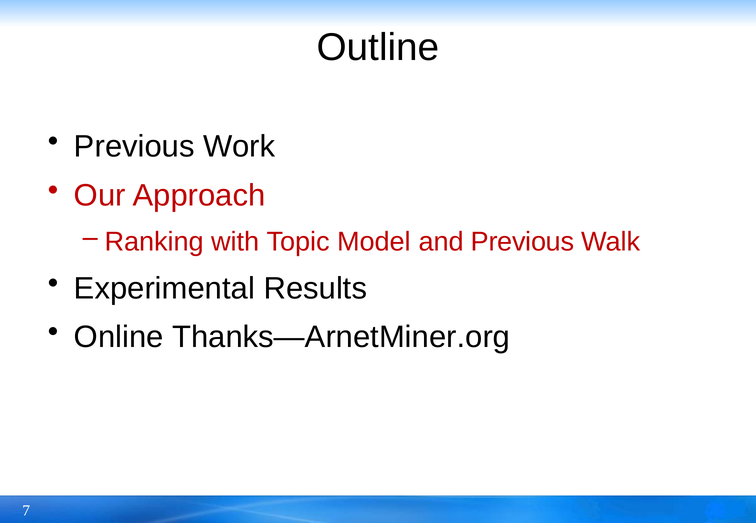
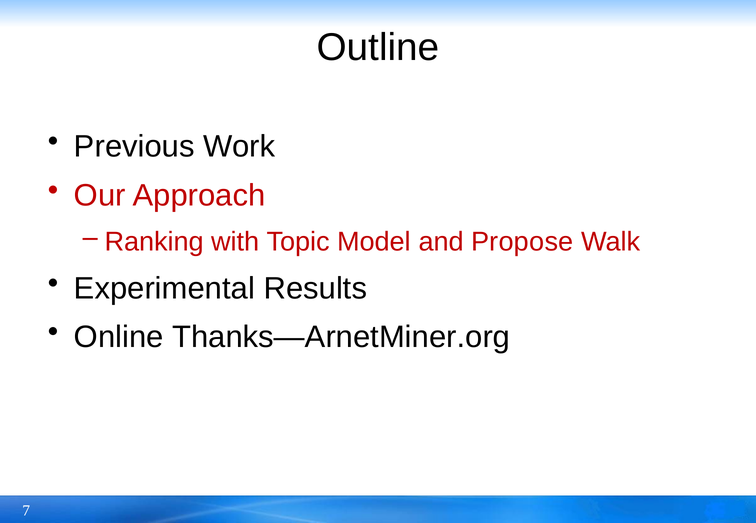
and Previous: Previous -> Propose
